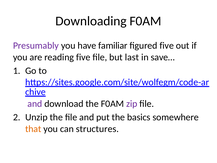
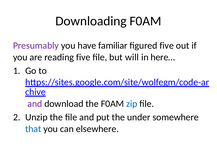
last: last -> will
save…: save… -> here…
zip colour: purple -> blue
basics: basics -> under
that colour: orange -> blue
structures: structures -> elsewhere
